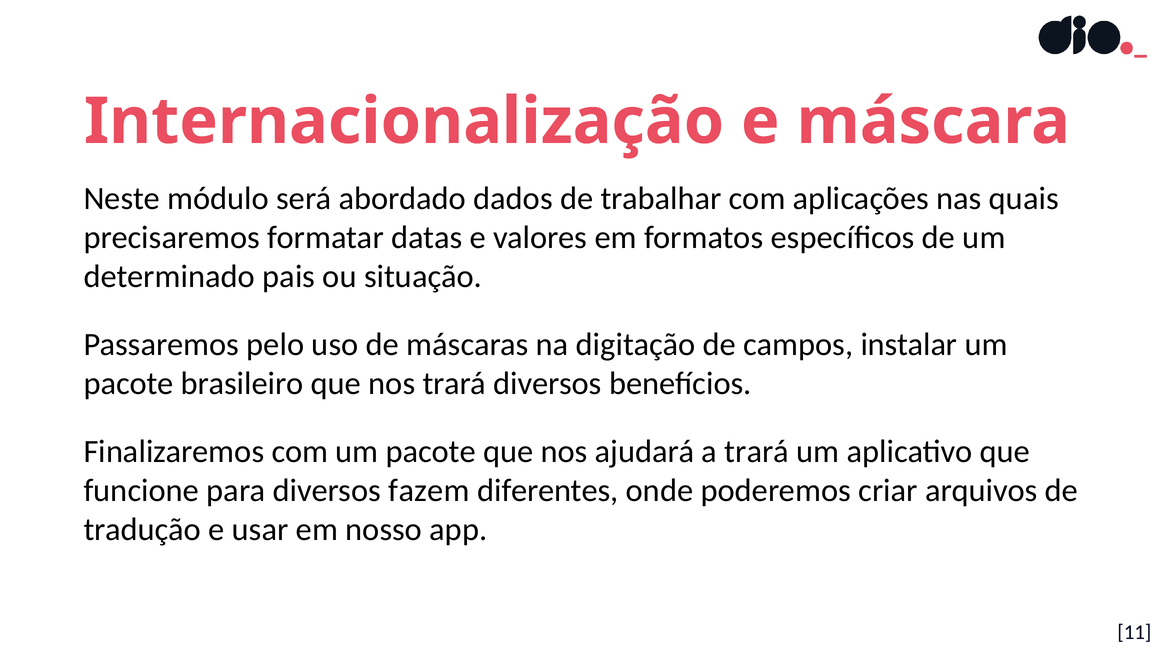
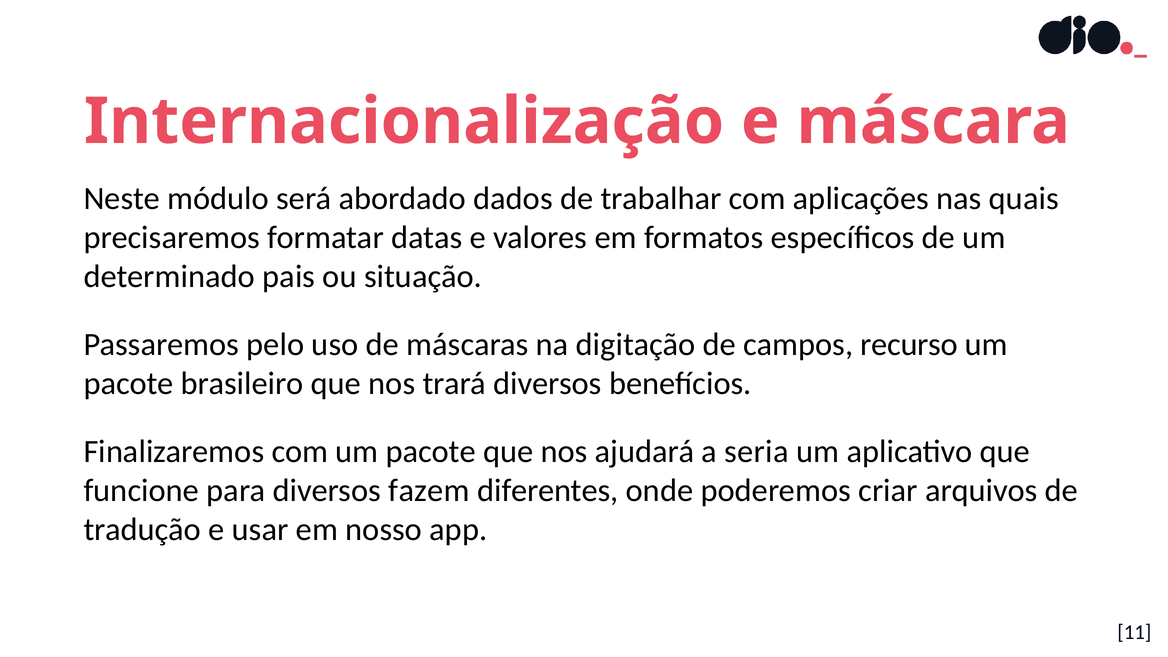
instalar: instalar -> recurso
a trará: trará -> seria
